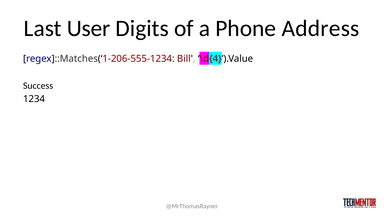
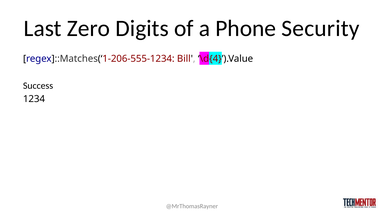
User: User -> Zero
Address: Address -> Security
